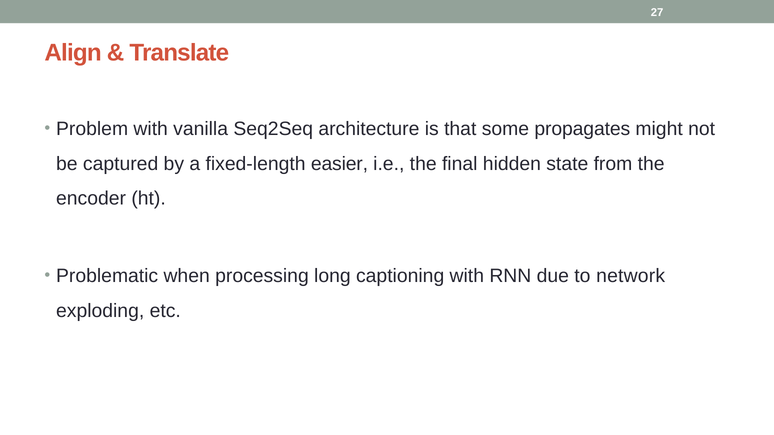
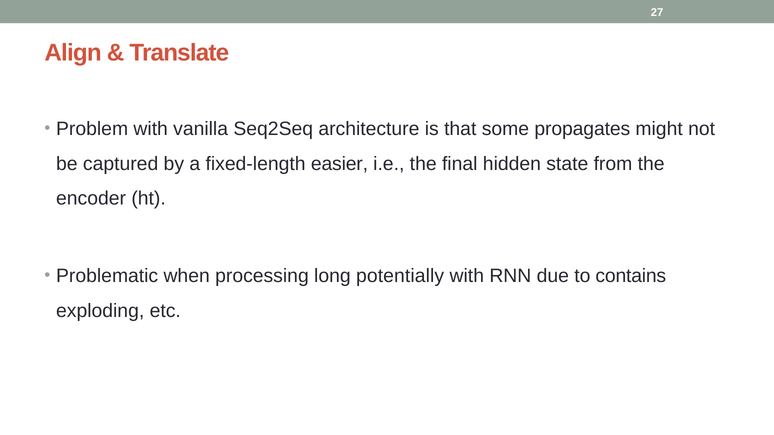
captioning: captioning -> potentially
network: network -> contains
